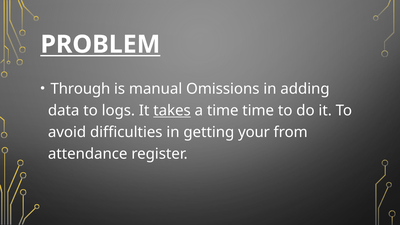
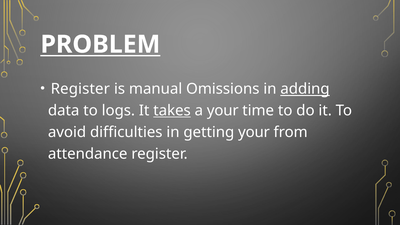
Through at (80, 89): Through -> Register
adding underline: none -> present
a time: time -> your
